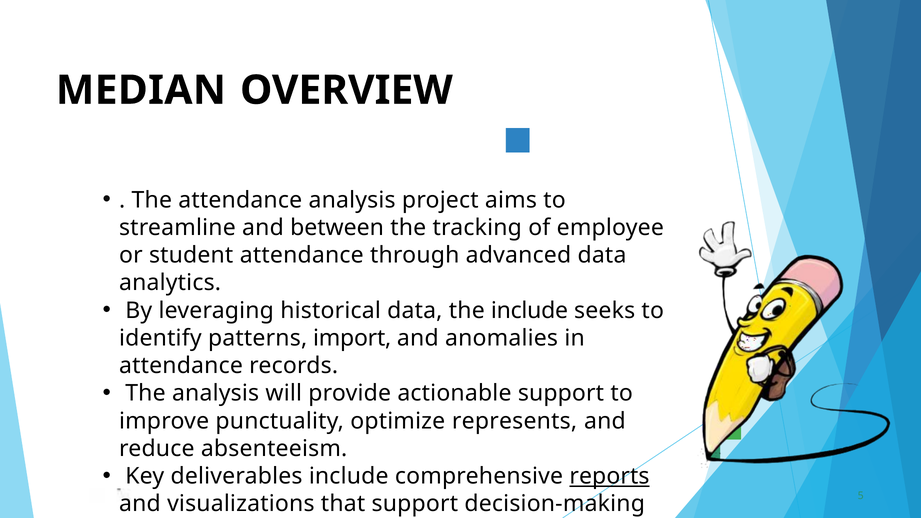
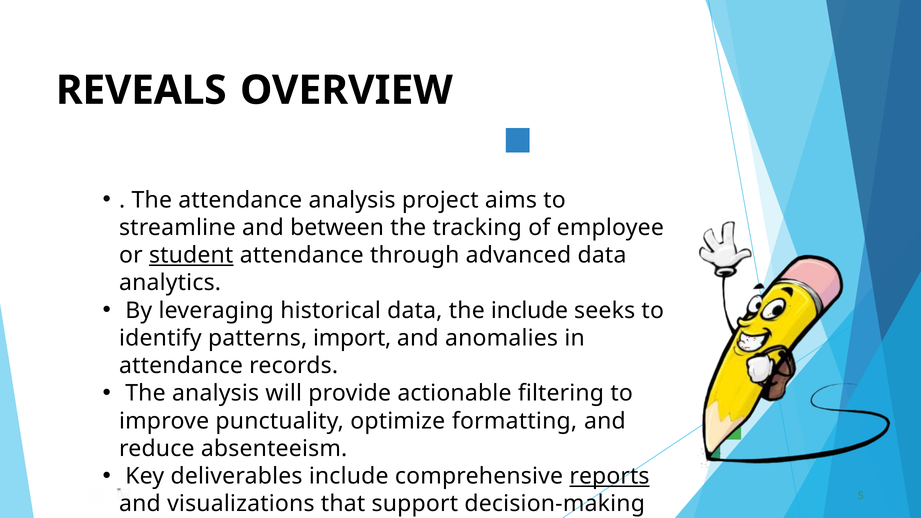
MEDIAN: MEDIAN -> REVEALS
student underline: none -> present
actionable support: support -> filtering
represents: represents -> formatting
